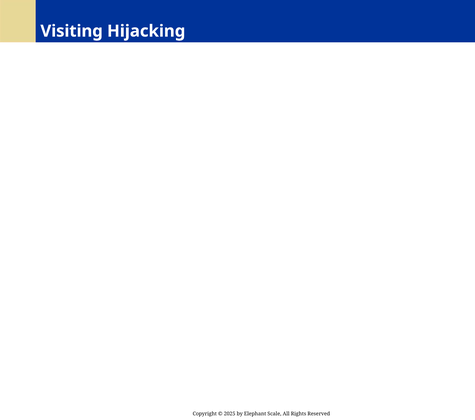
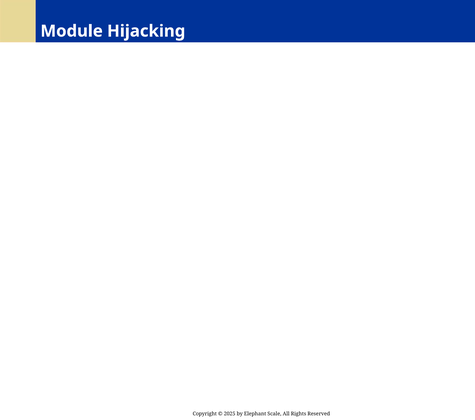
Visiting: Visiting -> Module
